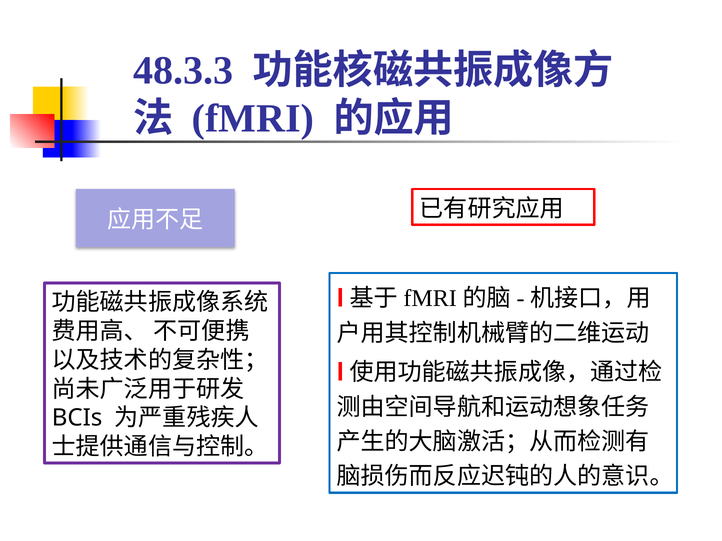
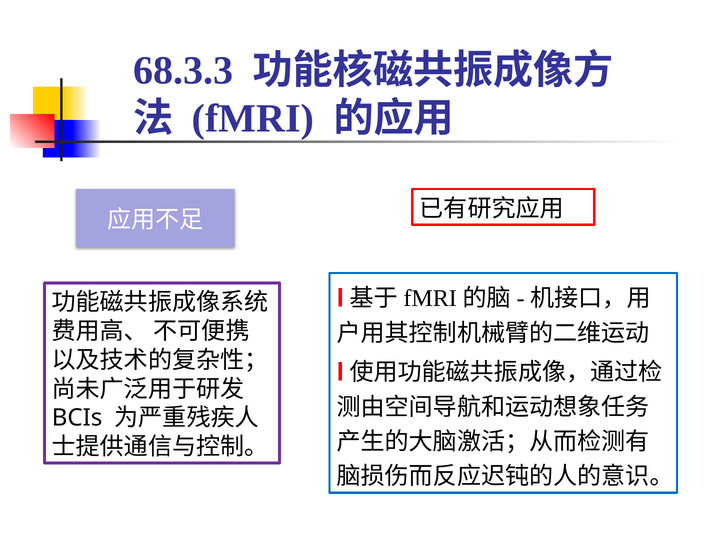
48.3.3: 48.3.3 -> 68.3.3
